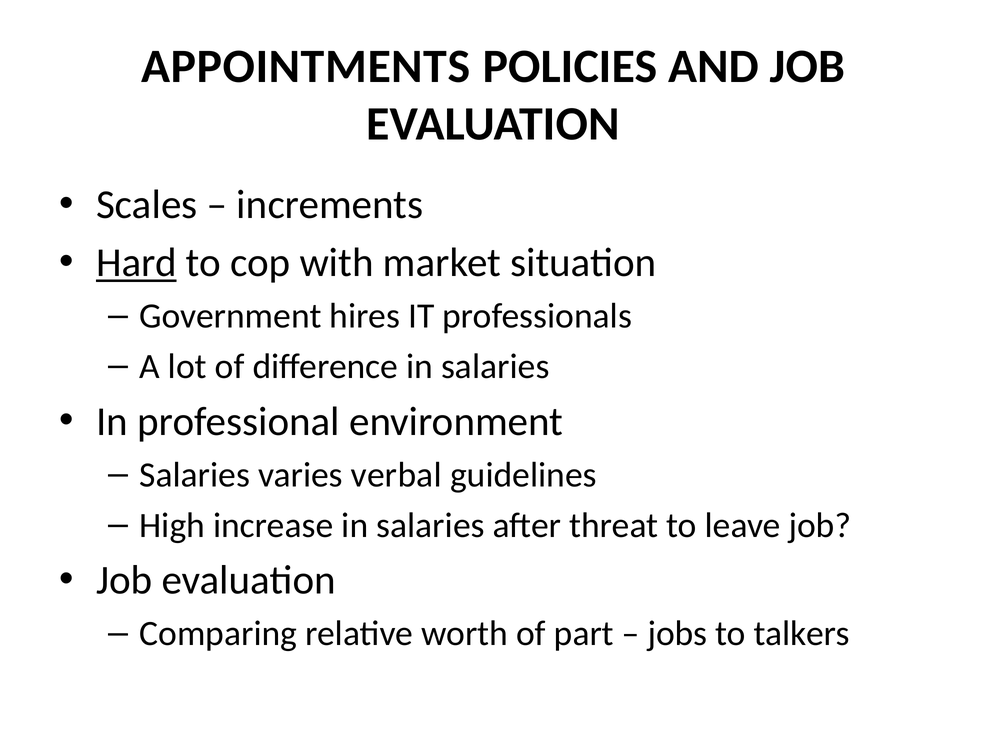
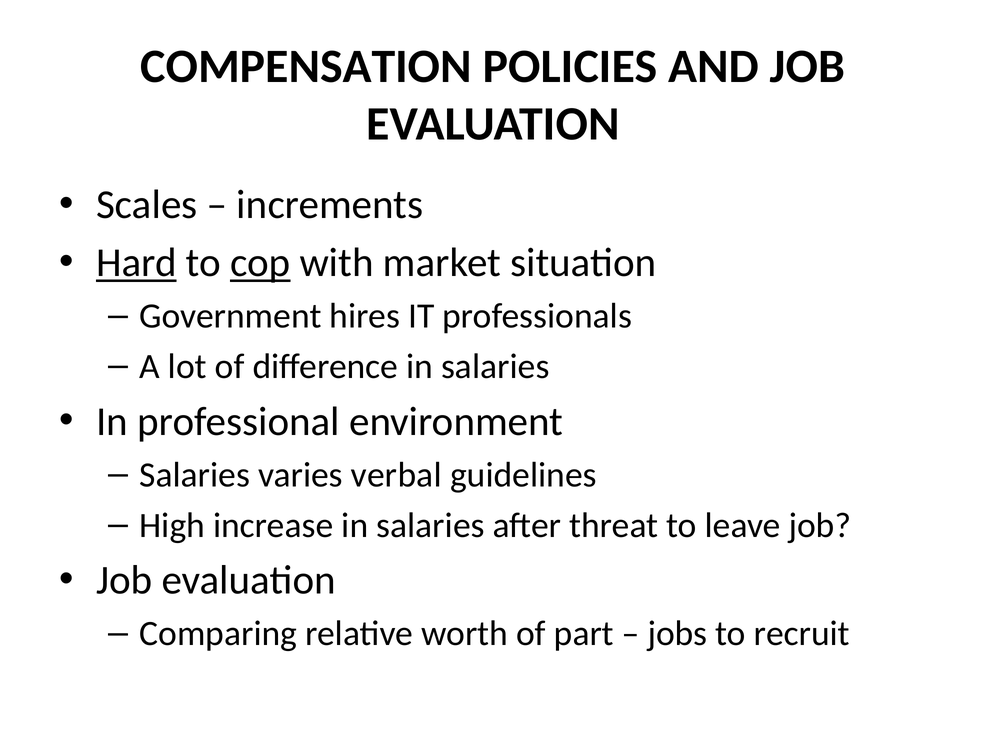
APPOINTMENTS: APPOINTMENTS -> COMPENSATION
cop underline: none -> present
talkers: talkers -> recruit
